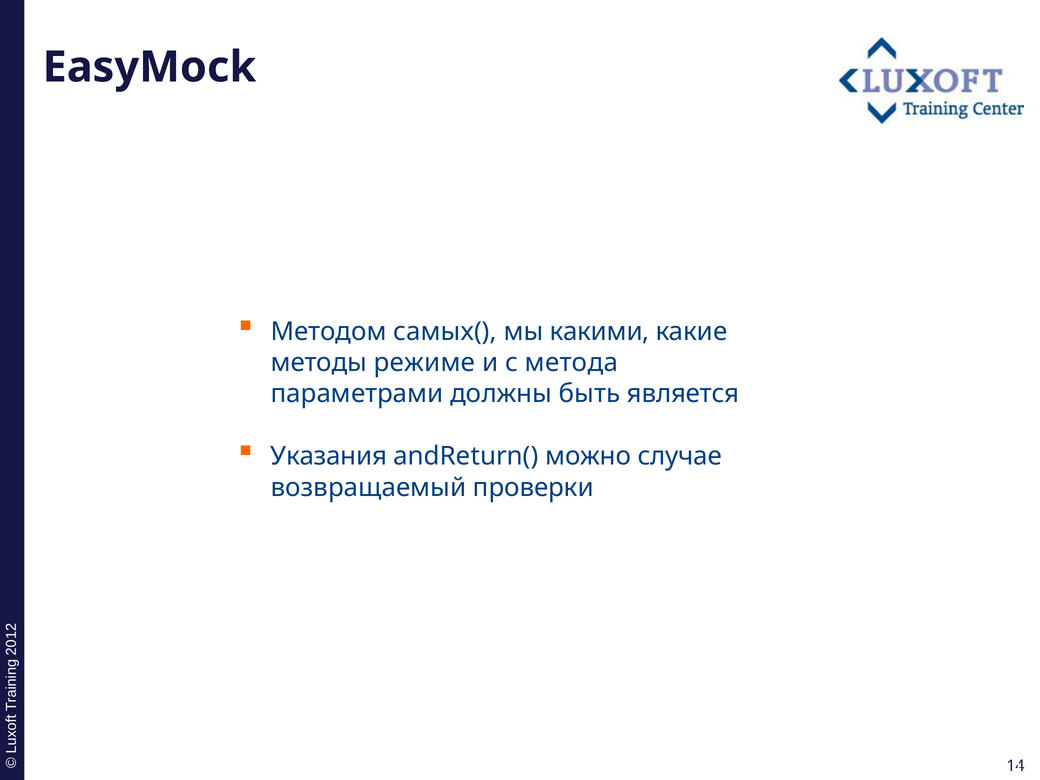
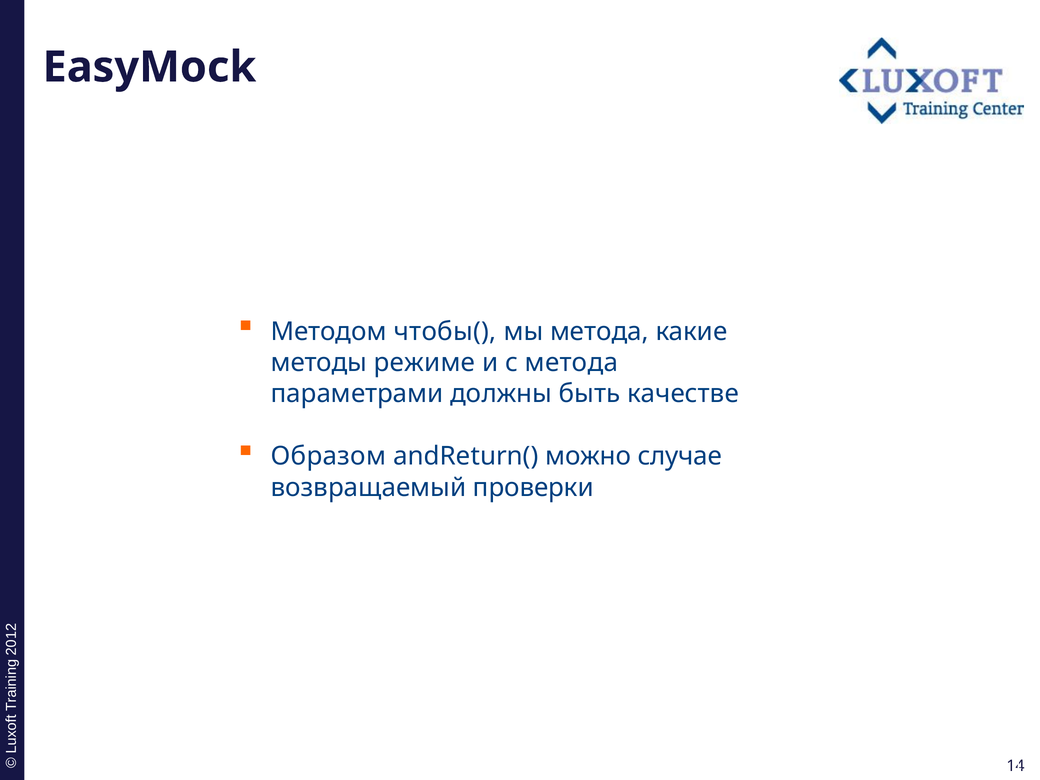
самых(: самых( -> чтобы(
мы какими: какими -> метода
является: является -> качестве
Указания: Указания -> Образом
